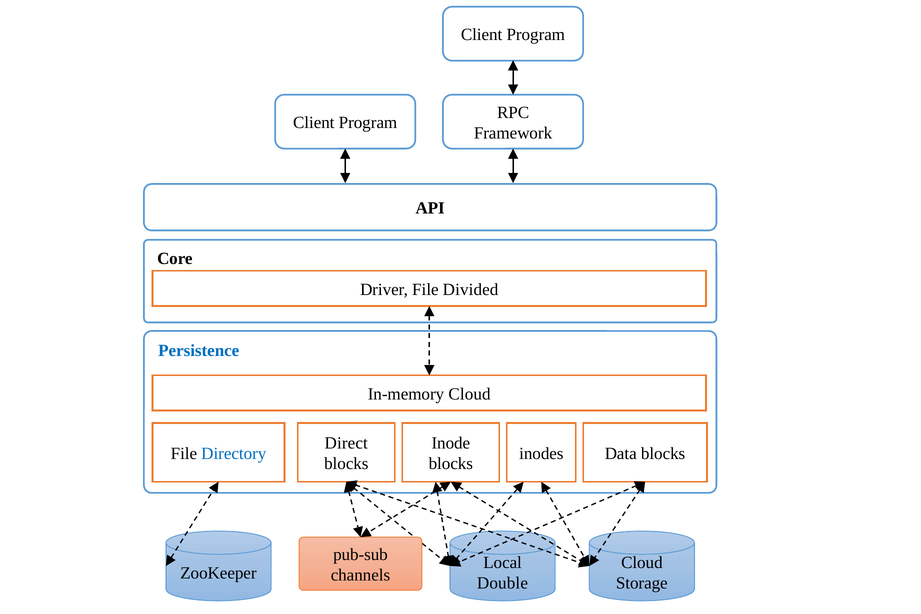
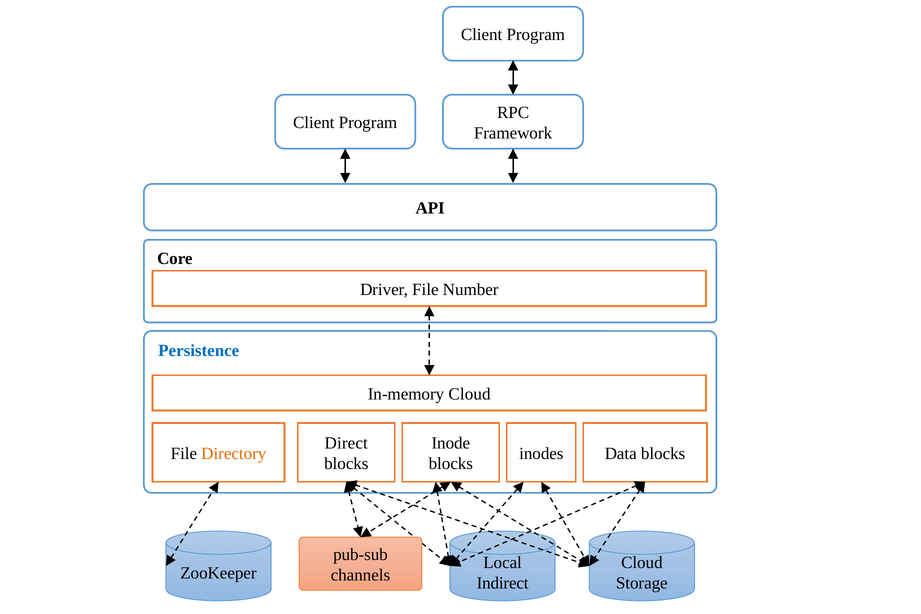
Divided: Divided -> Number
Directory colour: blue -> orange
Double: Double -> Indirect
